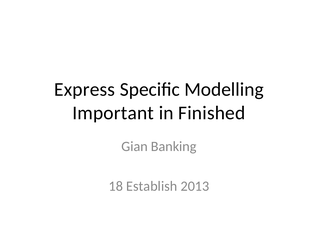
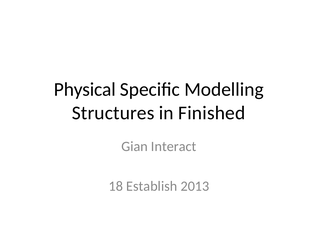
Express: Express -> Physical
Important: Important -> Structures
Banking: Banking -> Interact
